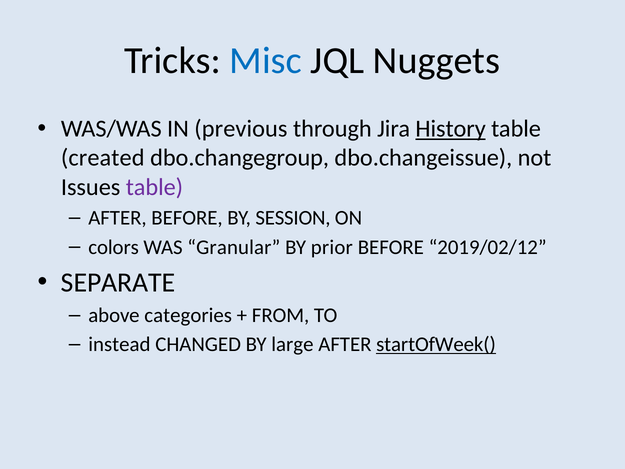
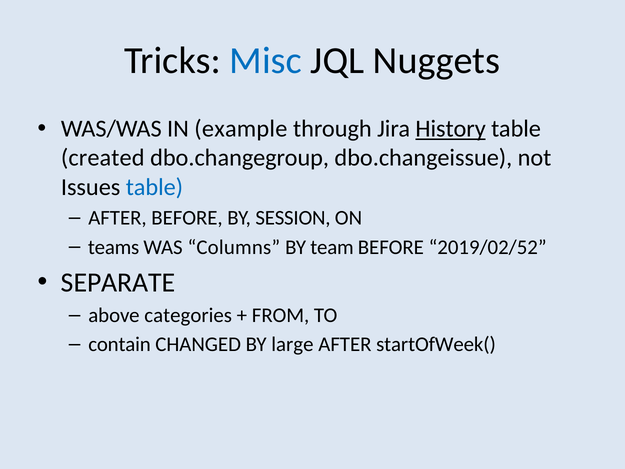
previous: previous -> example
table at (154, 187) colour: purple -> blue
colors: colors -> teams
Granular: Granular -> Columns
prior: prior -> team
2019/02/12: 2019/02/12 -> 2019/02/52
instead: instead -> contain
startOfWeek( underline: present -> none
